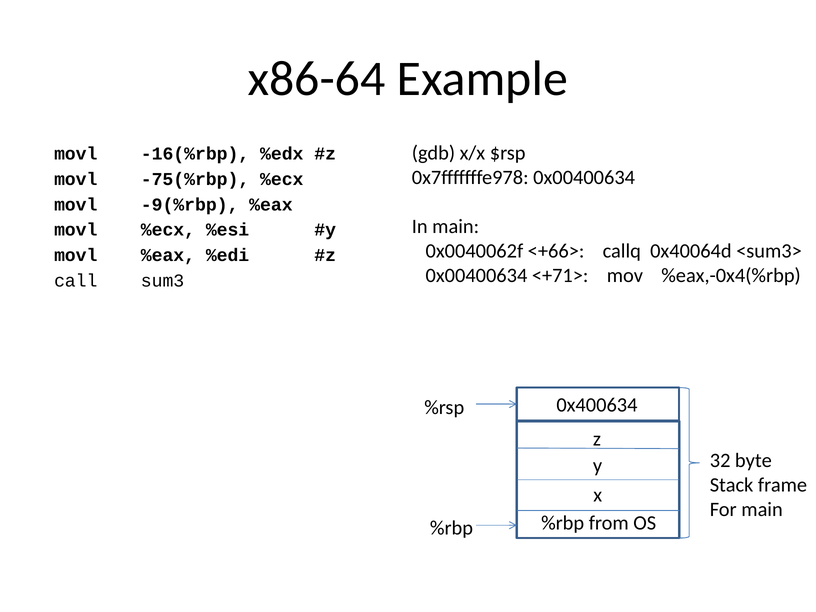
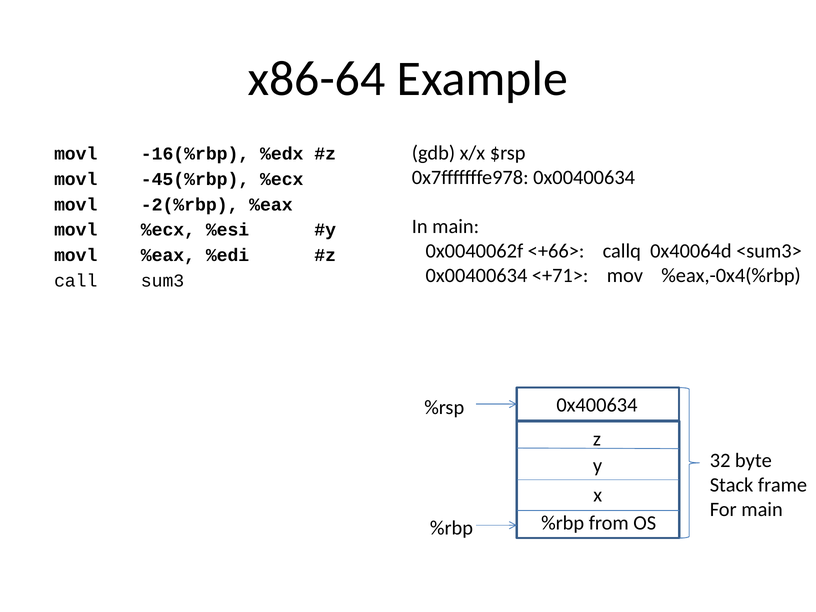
-75(%rbp: -75(%rbp -> -45(%rbp
-9(%rbp: -9(%rbp -> -2(%rbp
